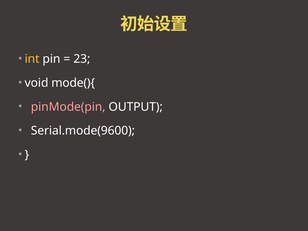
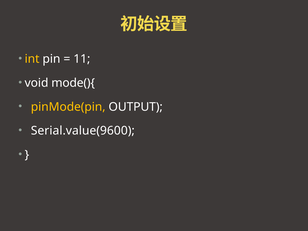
23: 23 -> 11
pinMode(pin colour: pink -> yellow
Serial.mode(9600: Serial.mode(9600 -> Serial.value(9600
